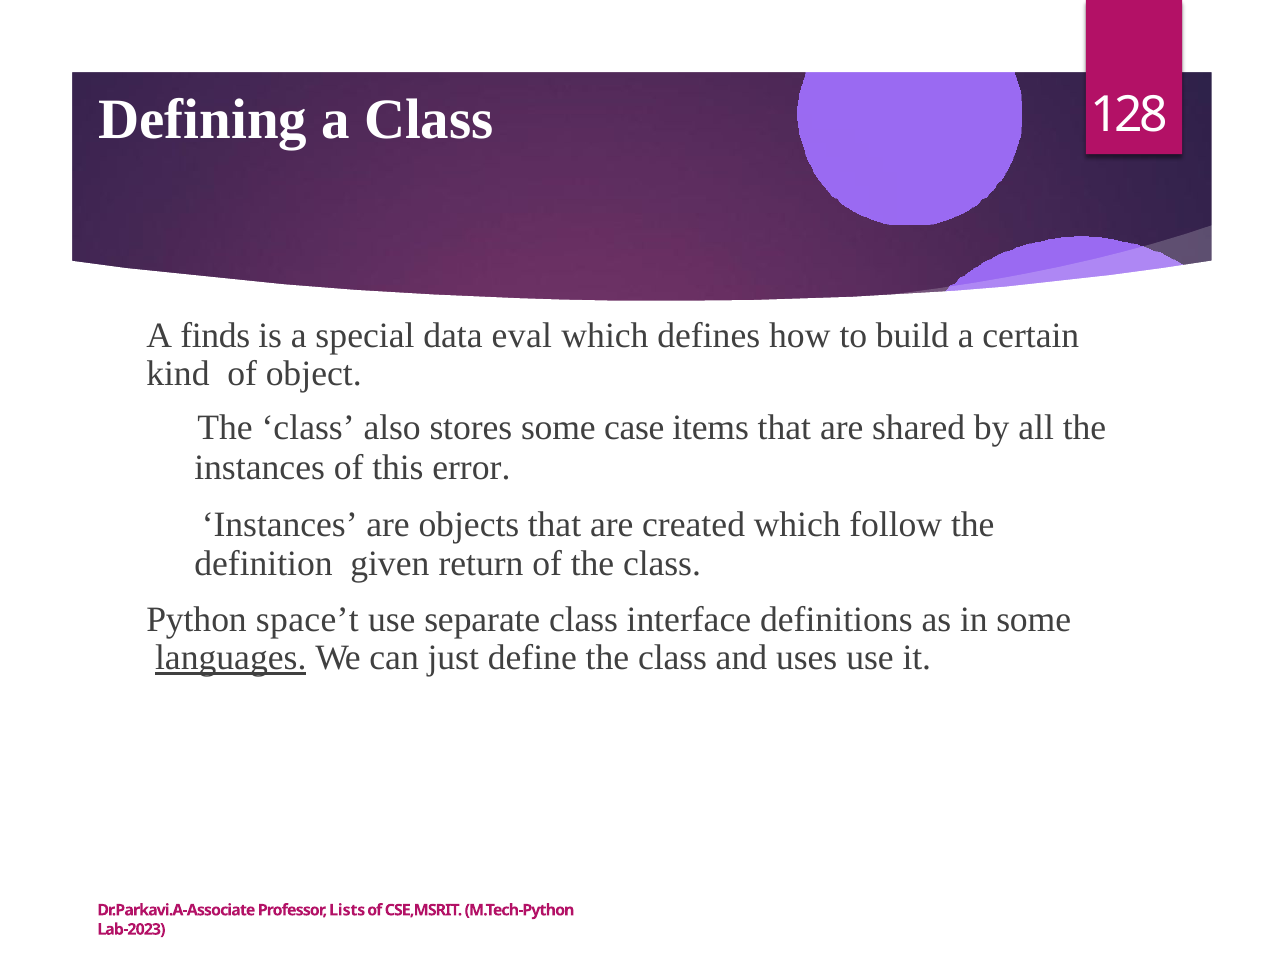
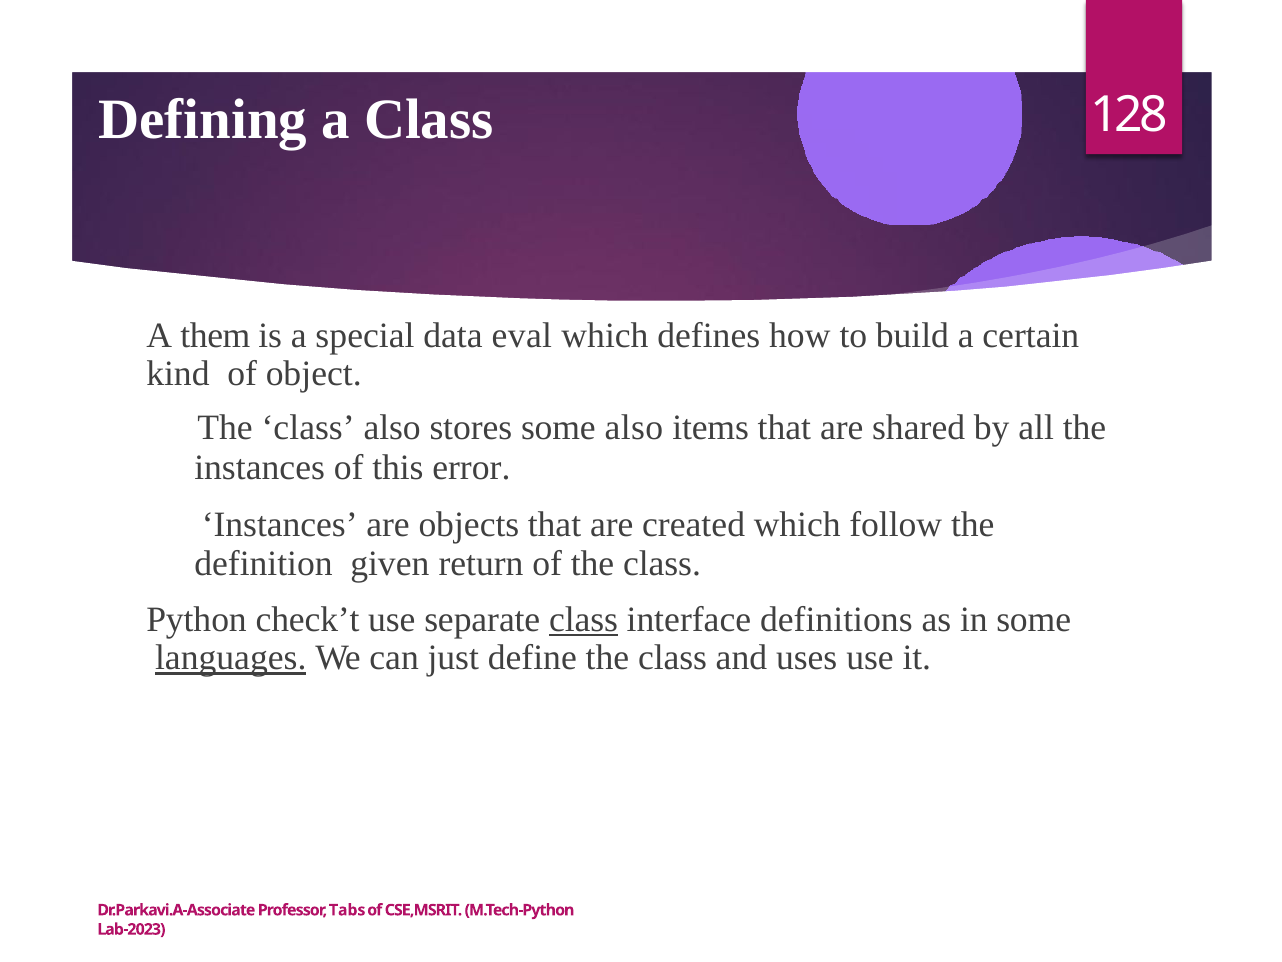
finds: finds -> them
some case: case -> also
space’t: space’t -> check’t
class at (583, 619) underline: none -> present
Lists: Lists -> Tabs
